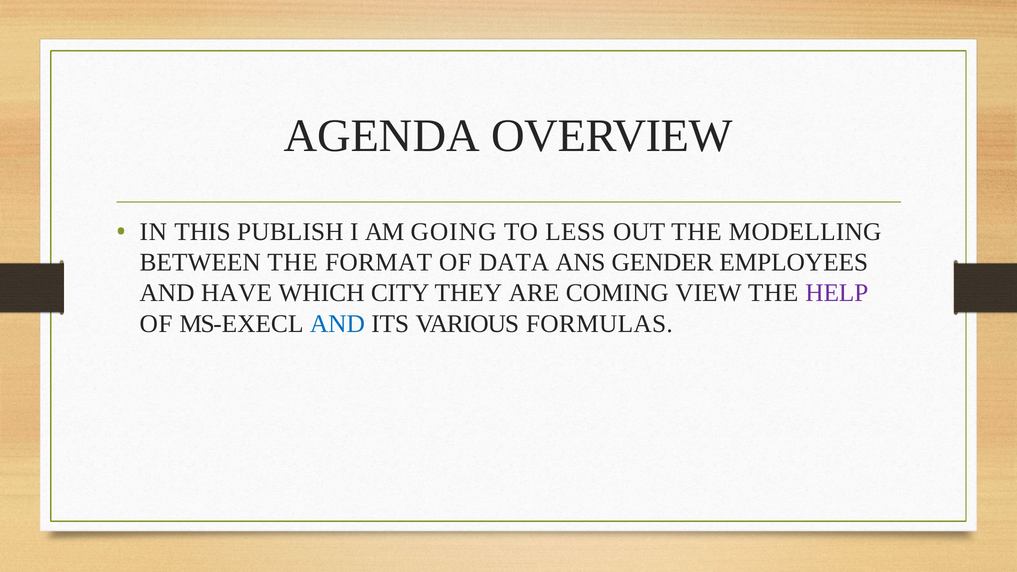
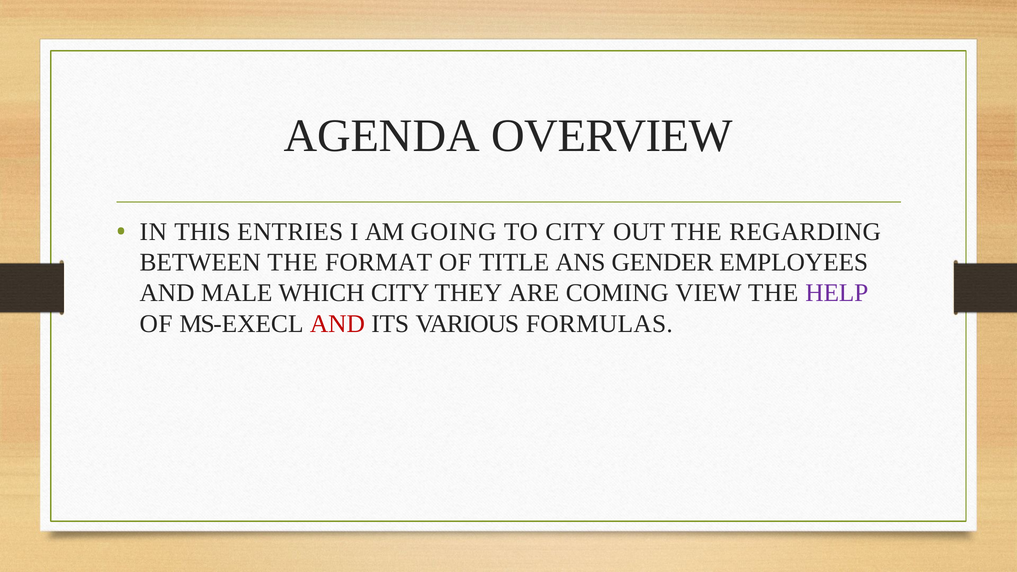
PUBLISH: PUBLISH -> ENTRIES
TO LESS: LESS -> CITY
MODELLING: MODELLING -> REGARDING
DATA: DATA -> TITLE
HAVE: HAVE -> MALE
AND at (337, 324) colour: blue -> red
